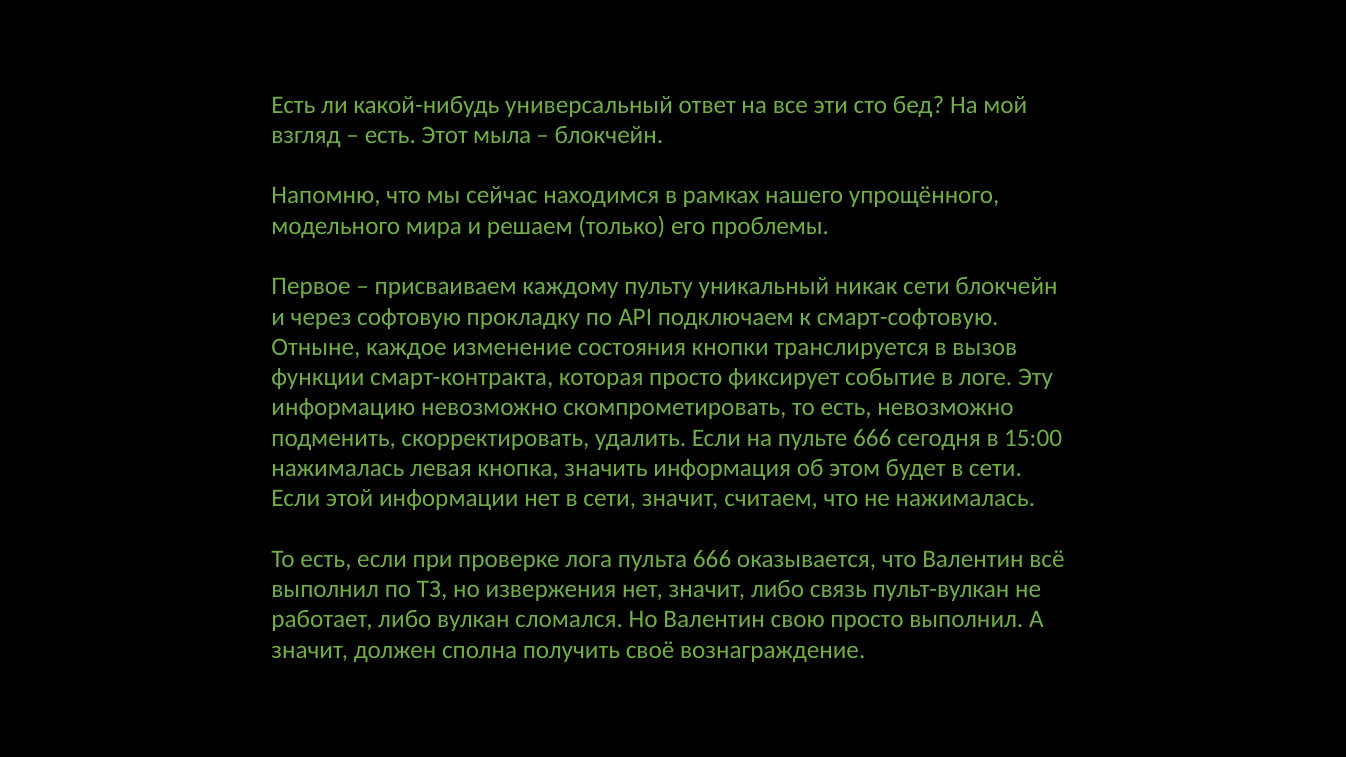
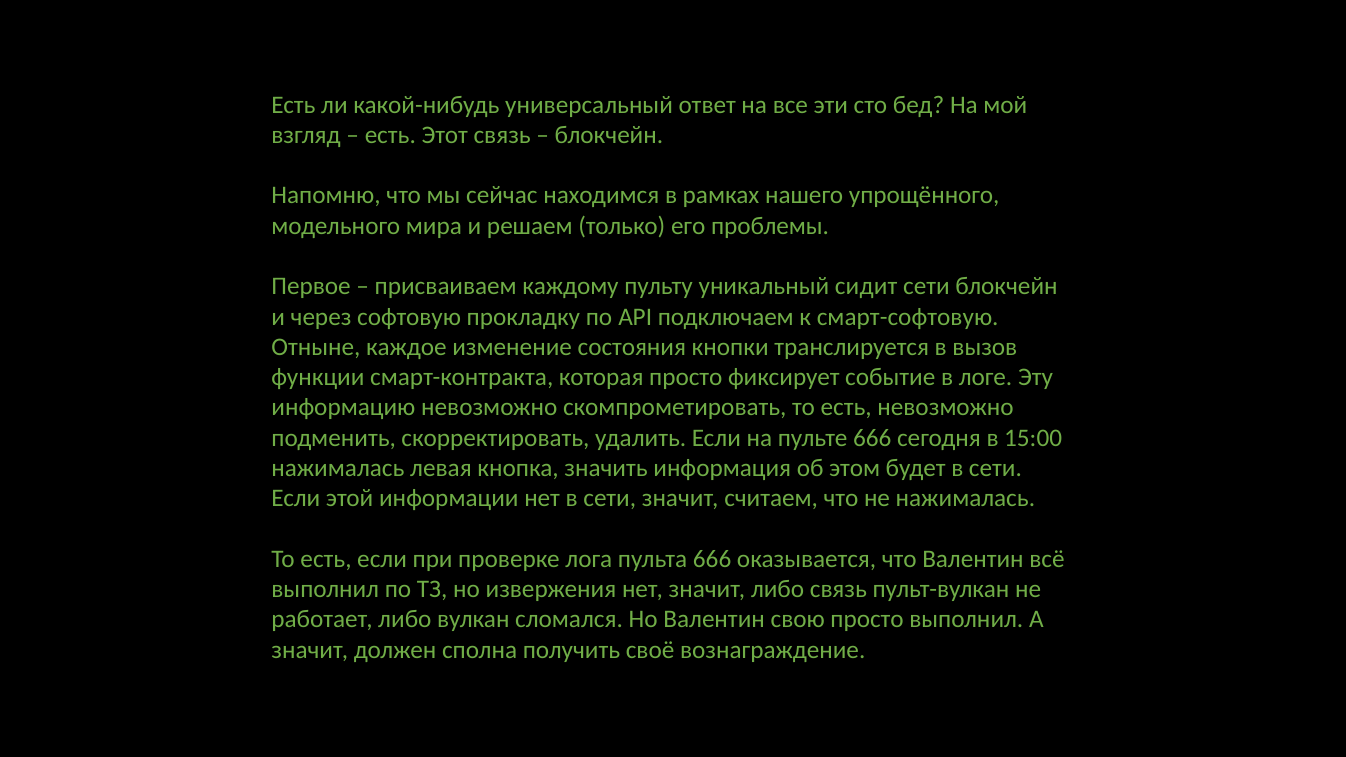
Этот мыла: мыла -> связь
никак: никак -> сидит
